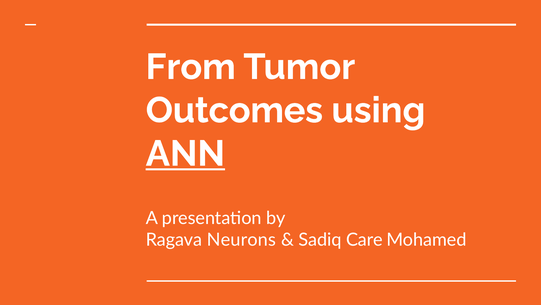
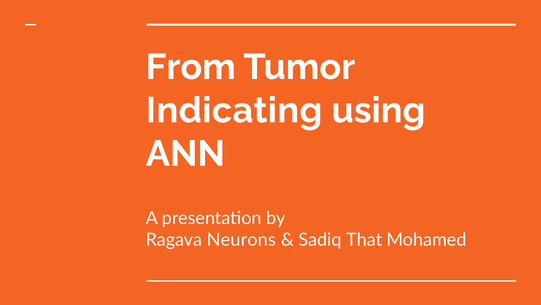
Outcomes: Outcomes -> Indicating
ANN underline: present -> none
Care: Care -> That
